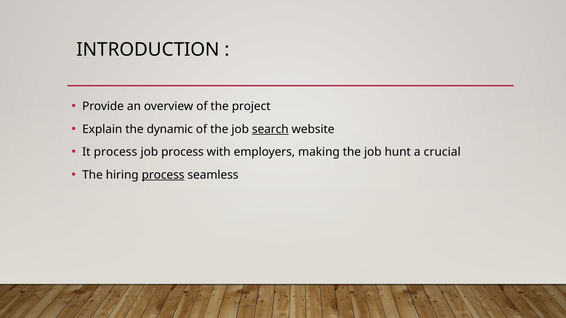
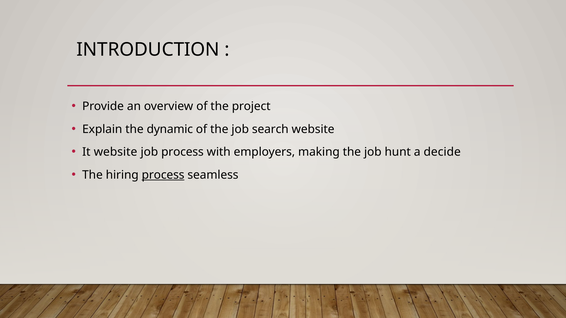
search underline: present -> none
It process: process -> website
crucial: crucial -> decide
